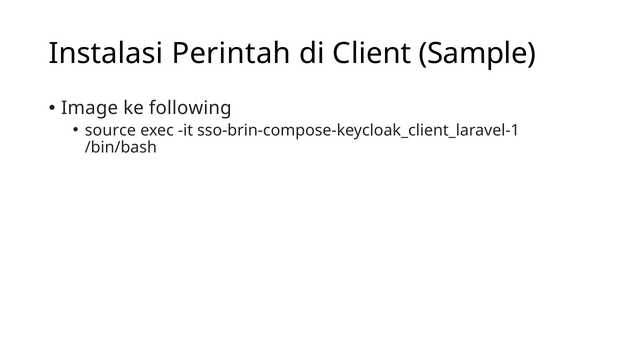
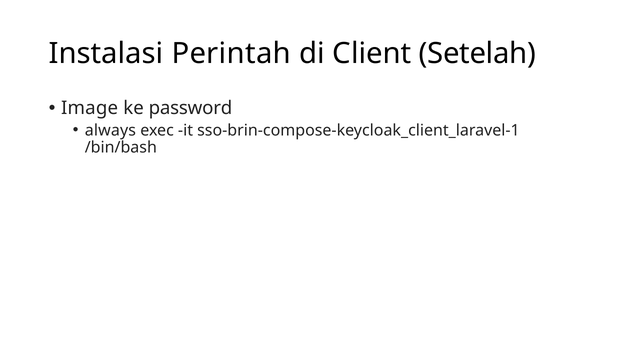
Sample: Sample -> Setelah
following: following -> password
source: source -> always
